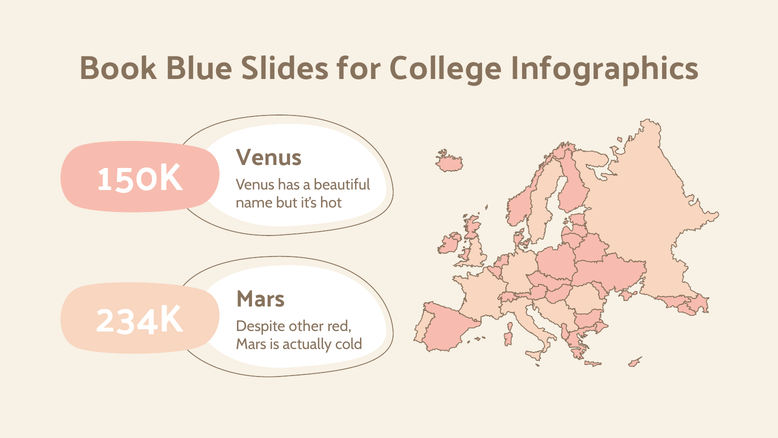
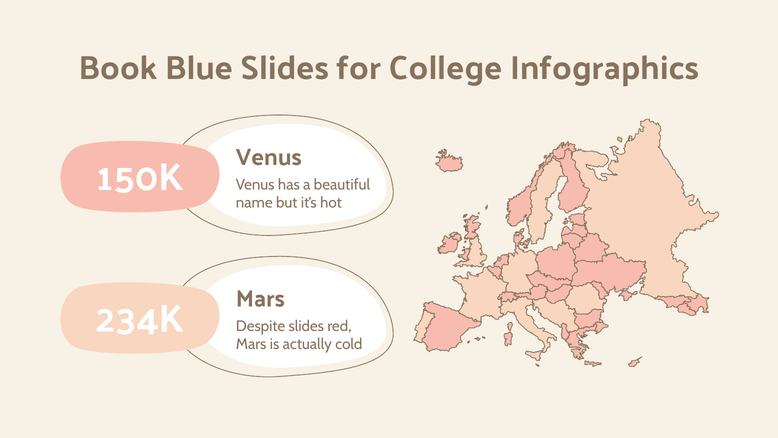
Despite other: other -> slides
